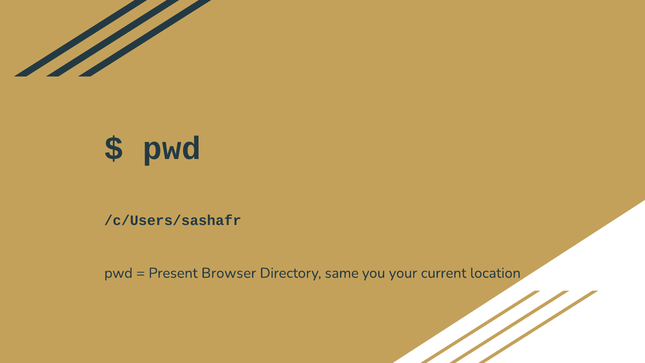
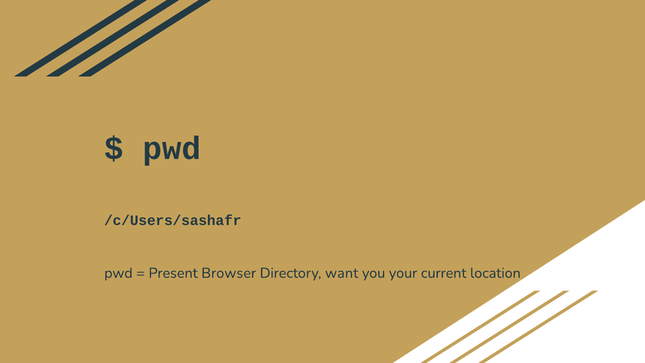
same: same -> want
